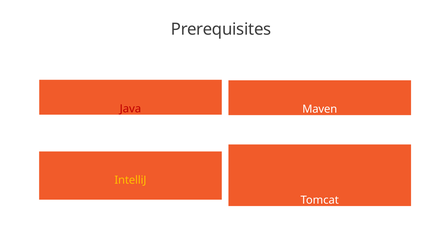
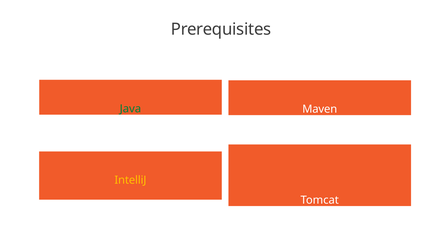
Java colour: red -> green
